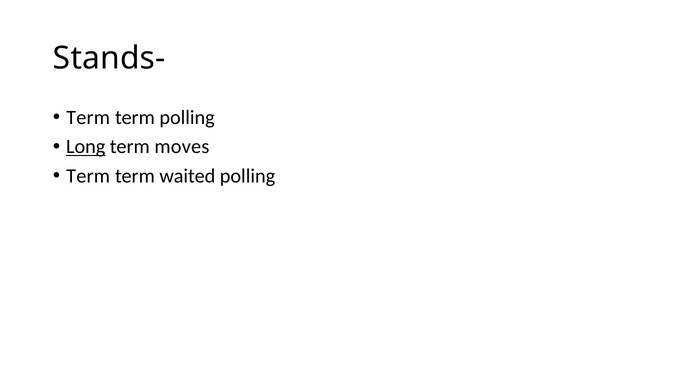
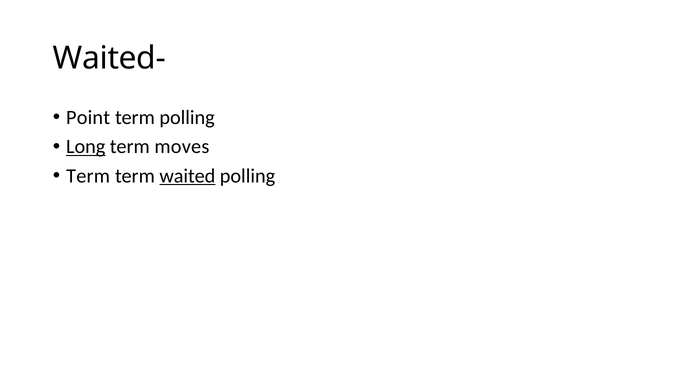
Stands-: Stands- -> Waited-
Term at (88, 118): Term -> Point
waited underline: none -> present
